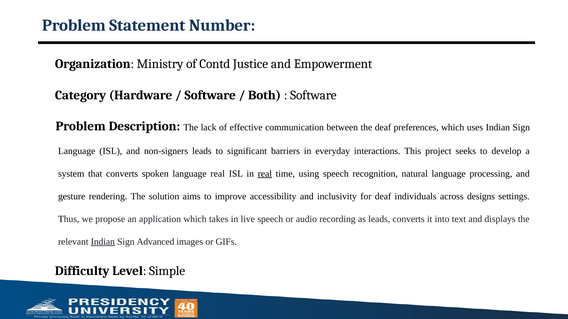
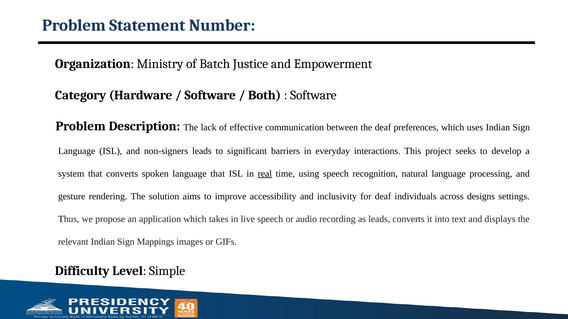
Contd: Contd -> Batch
language real: real -> that
Indian at (103, 242) underline: present -> none
Advanced: Advanced -> Mappings
